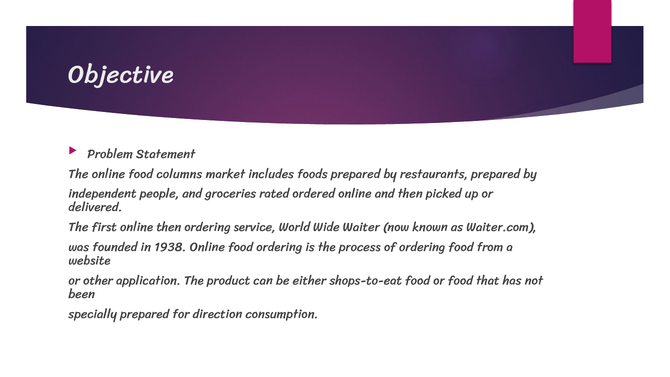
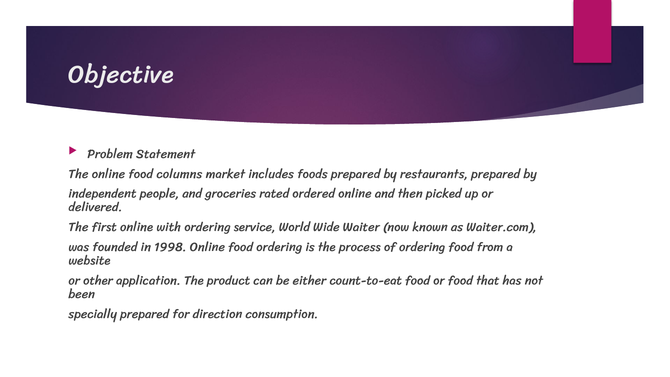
online then: then -> with
1938: 1938 -> 1998
shops-to-eat: shops-to-eat -> count-to-eat
